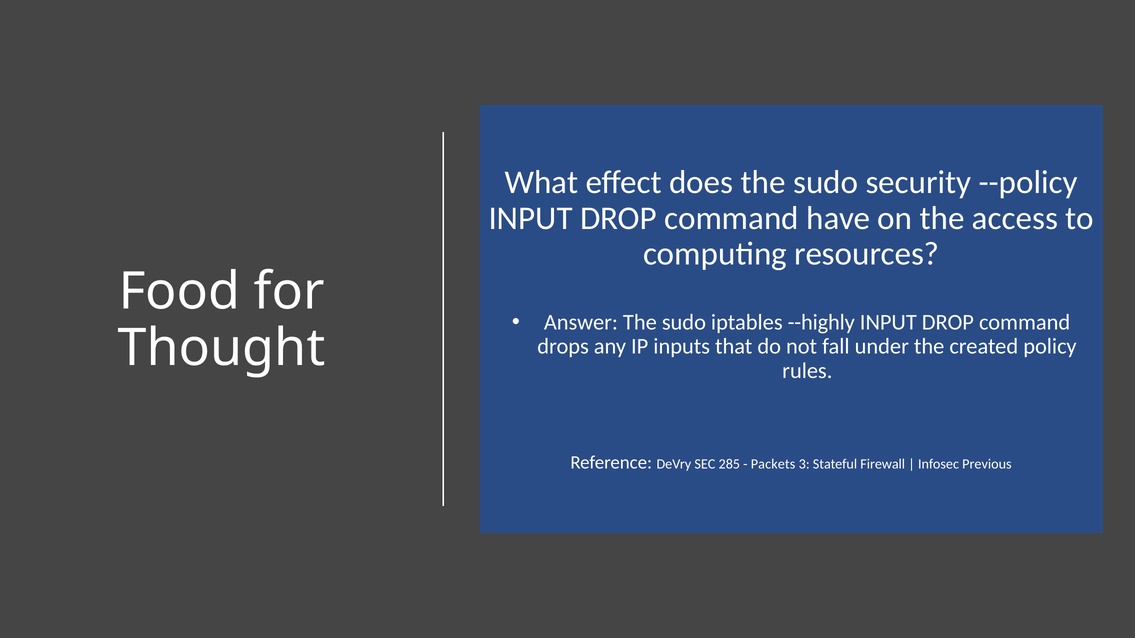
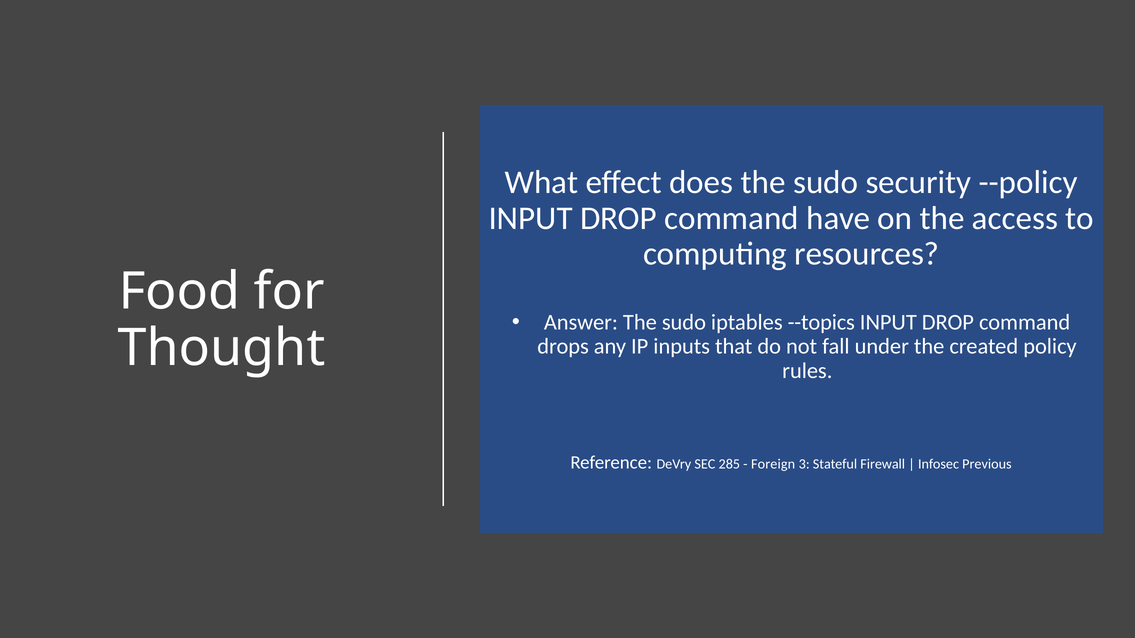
--highly: --highly -> --topics
Packets: Packets -> Foreign
